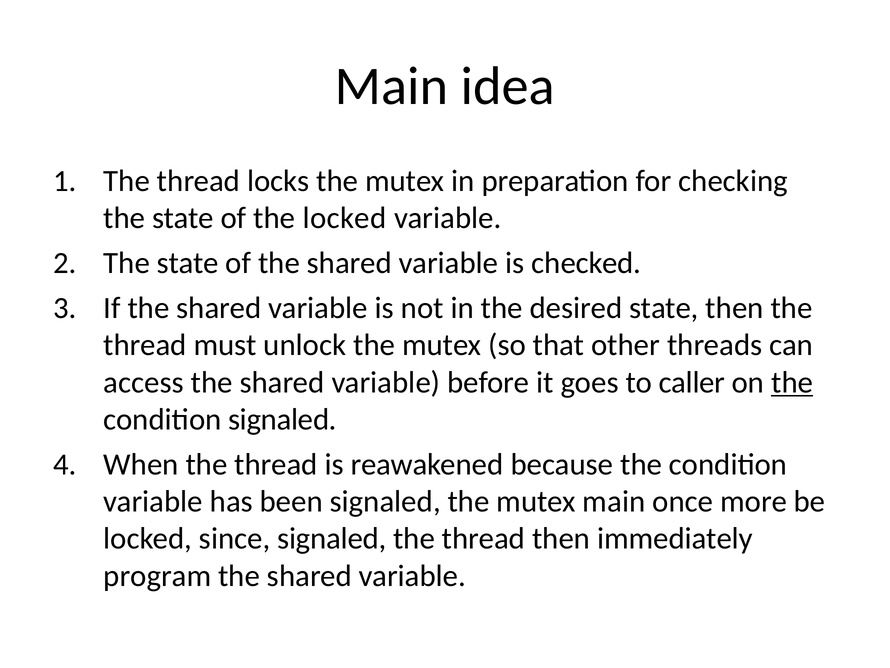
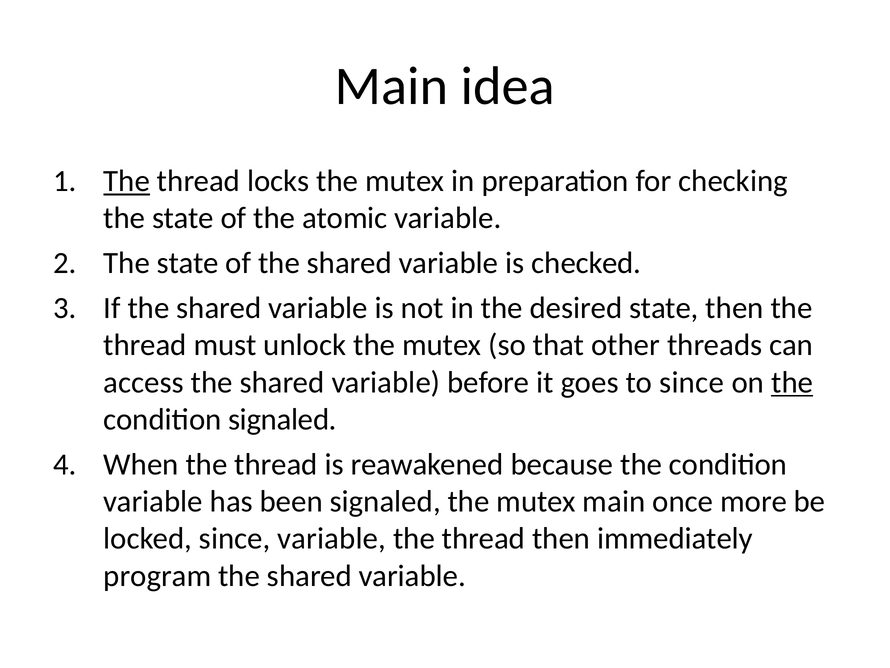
The at (127, 181) underline: none -> present
the locked: locked -> atomic
to caller: caller -> since
since signaled: signaled -> variable
